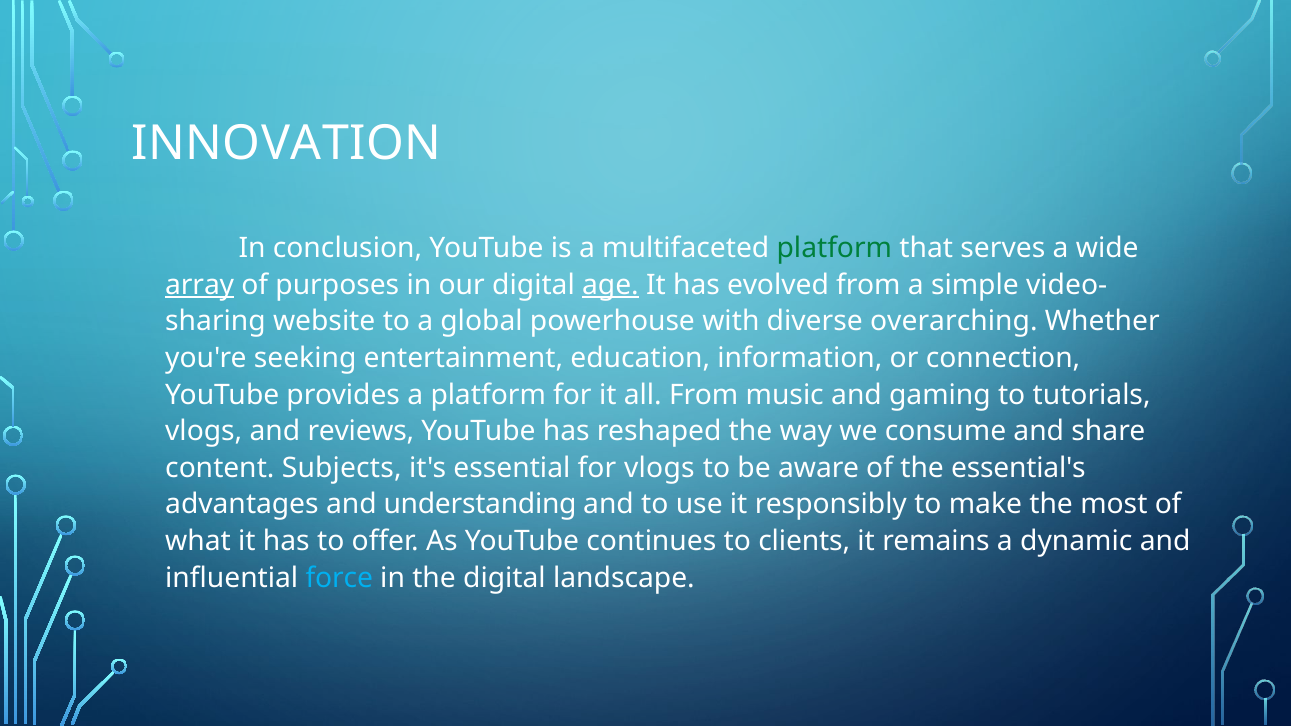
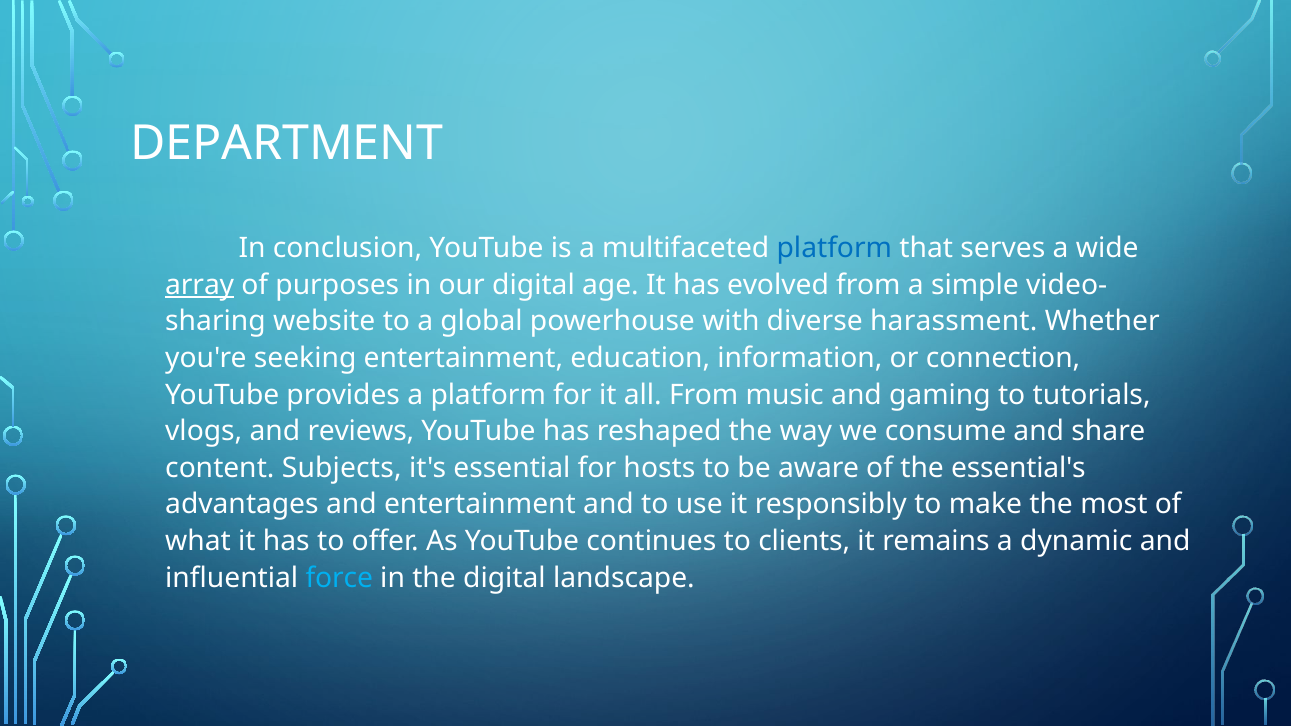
INNOVATION: INNOVATION -> DEPARTMENT
platform at (834, 249) colour: green -> blue
age underline: present -> none
overarching: overarching -> harassment
for vlogs: vlogs -> hosts
and understanding: understanding -> entertainment
